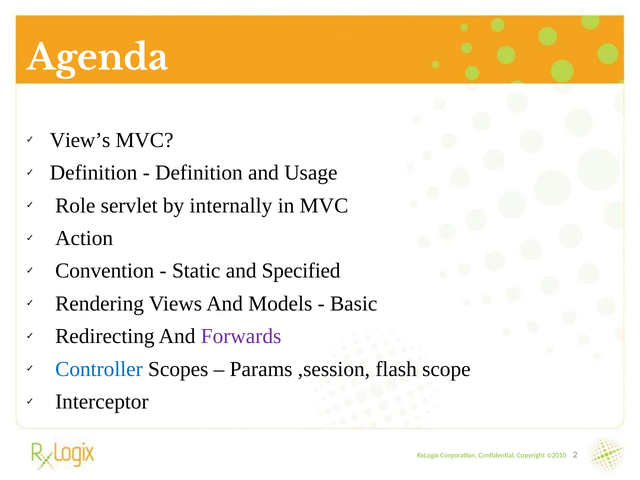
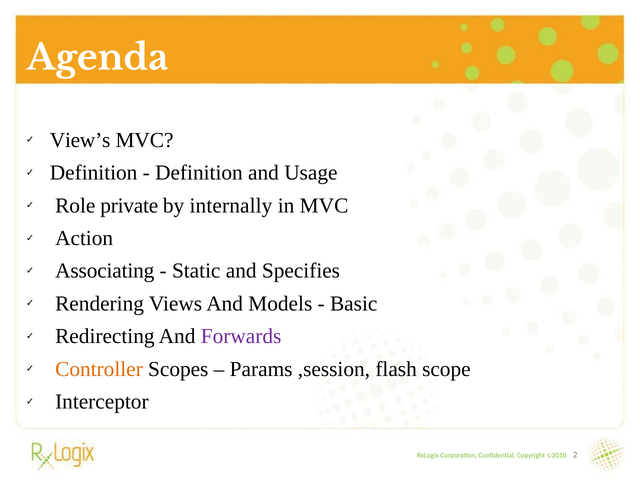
servlet: servlet -> private
Convention: Convention -> Associating
Specified: Specified -> Specifies
Controller colour: blue -> orange
